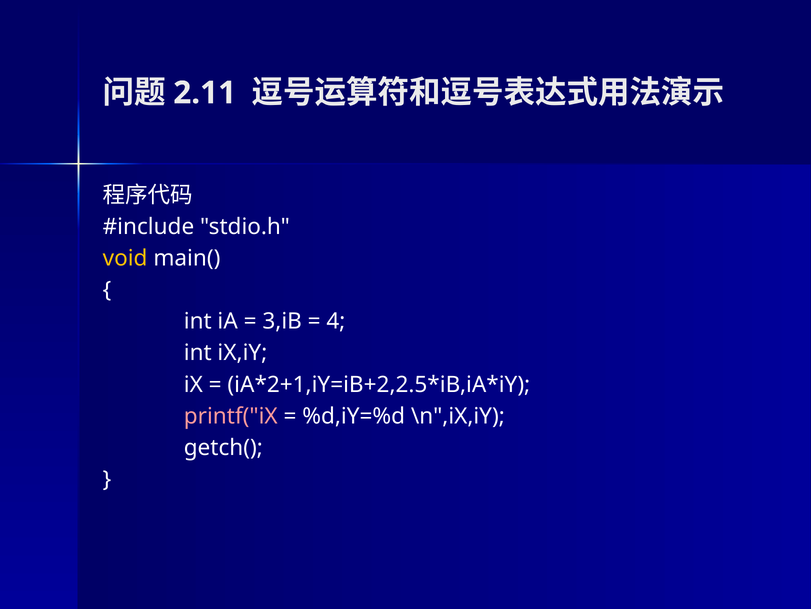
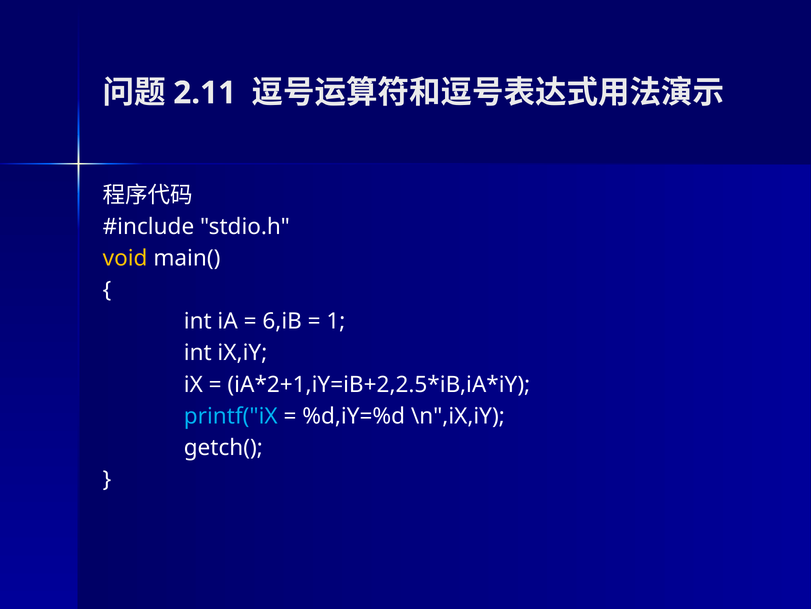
3,iB: 3,iB -> 6,iB
4: 4 -> 1
printf("iX colour: pink -> light blue
